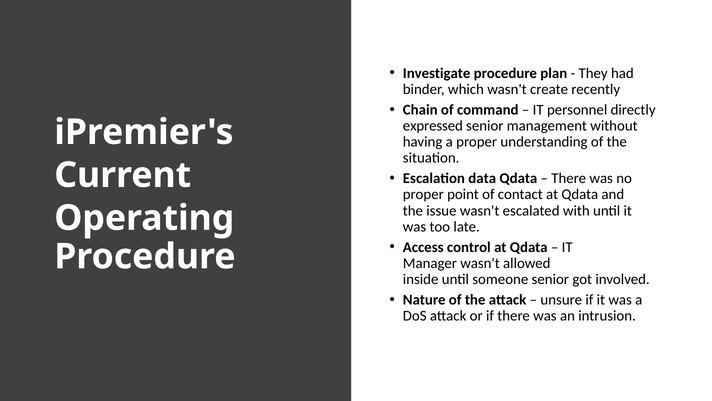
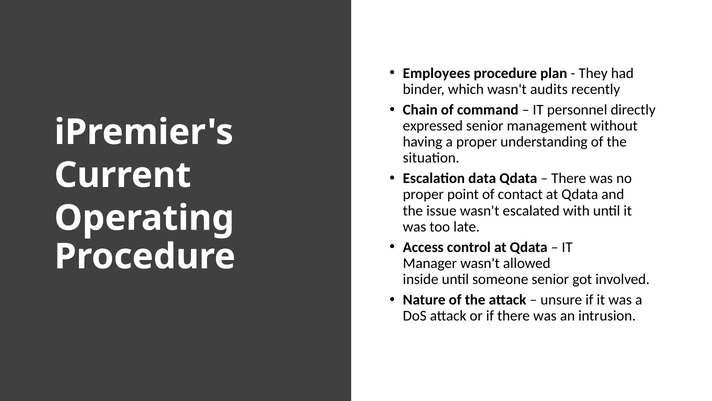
Investigate: Investigate -> Employees
create: create -> audits
